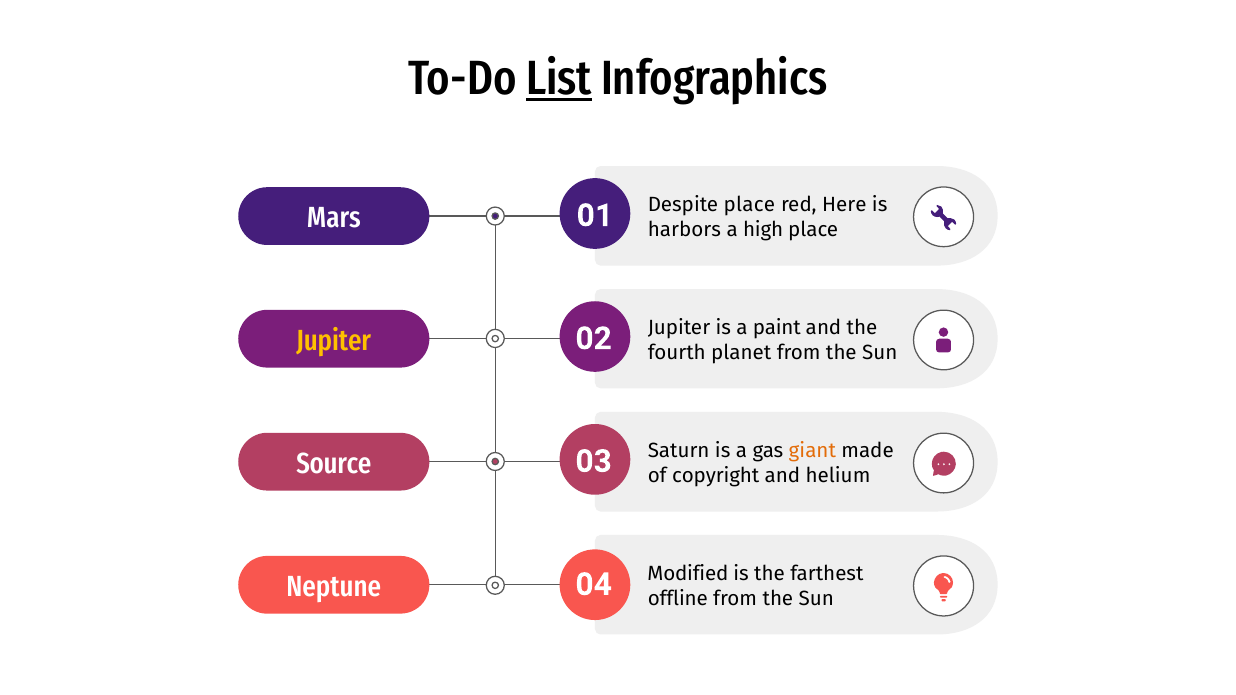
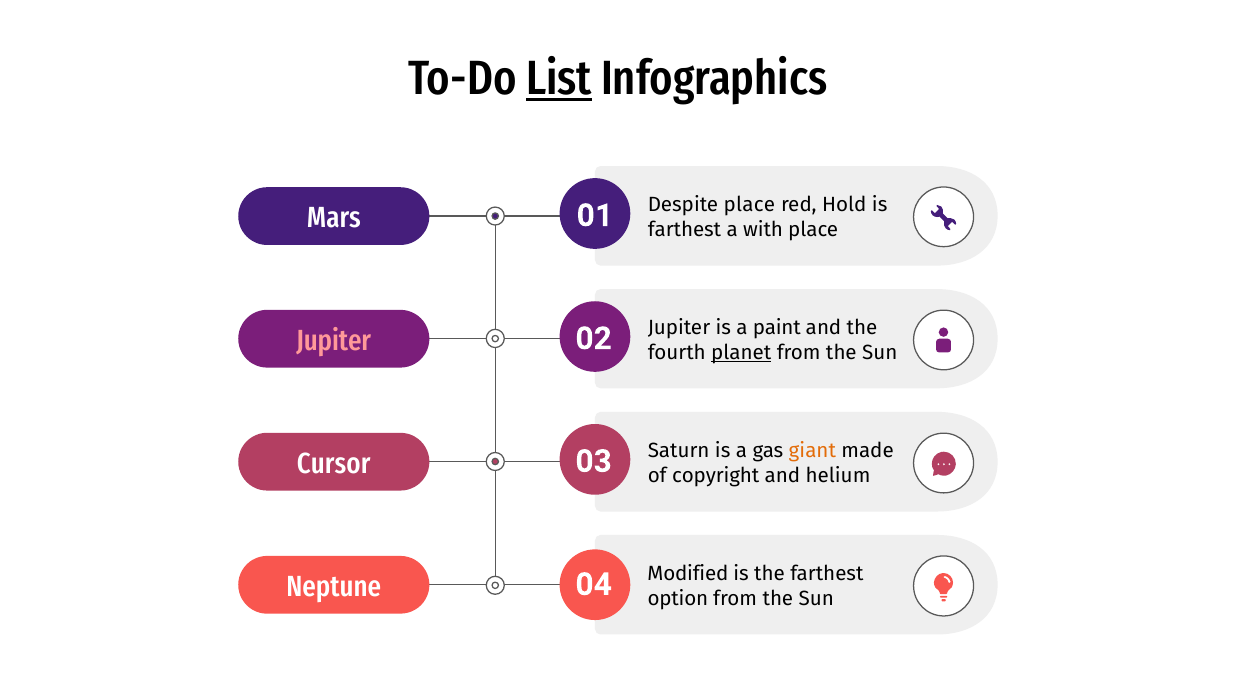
Here: Here -> Hold
harbors at (684, 230): harbors -> farthest
high: high -> with
Jupiter at (334, 341) colour: yellow -> pink
planet underline: none -> present
Source: Source -> Cursor
offline: offline -> option
